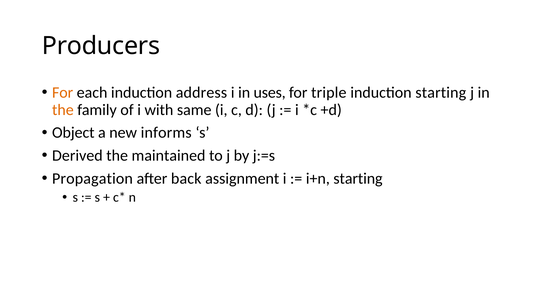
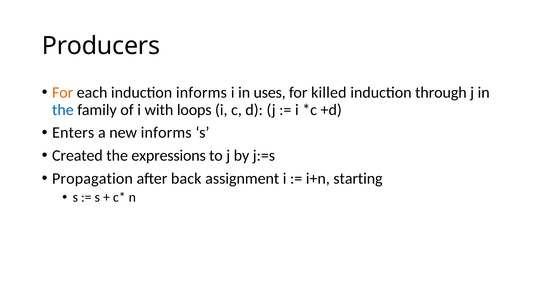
induction address: address -> informs
triple: triple -> killed
induction starting: starting -> through
the at (63, 110) colour: orange -> blue
same: same -> loops
Object: Object -> Enters
Derived: Derived -> Created
maintained: maintained -> expressions
